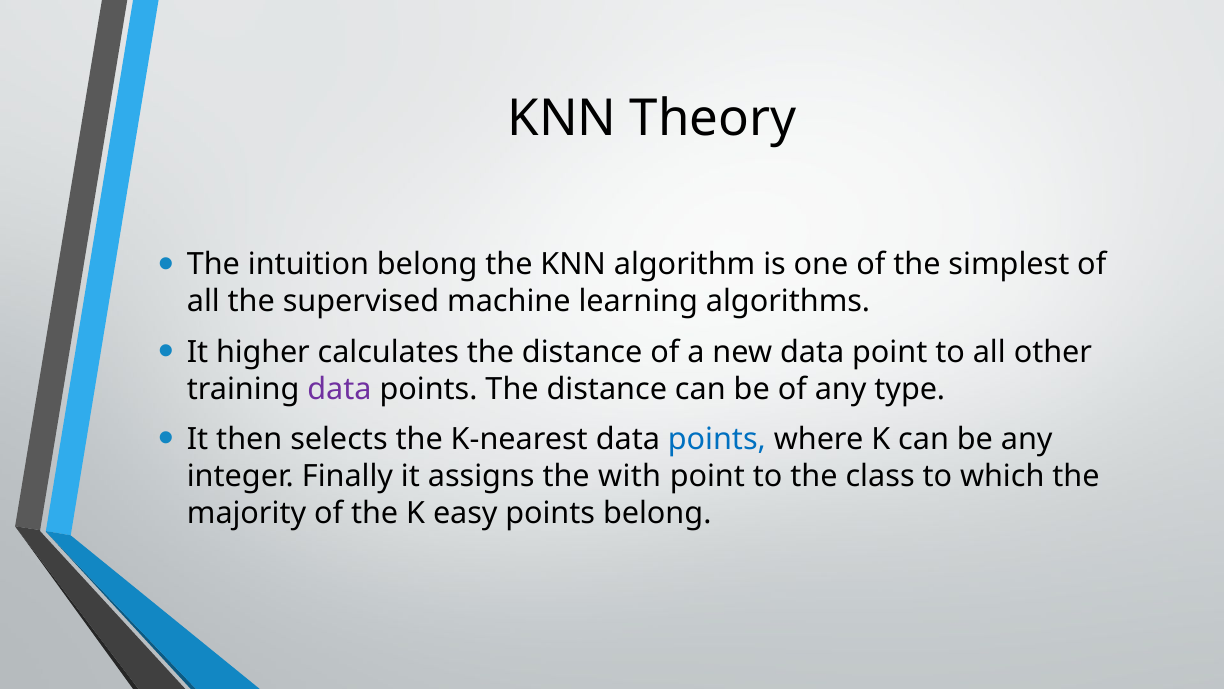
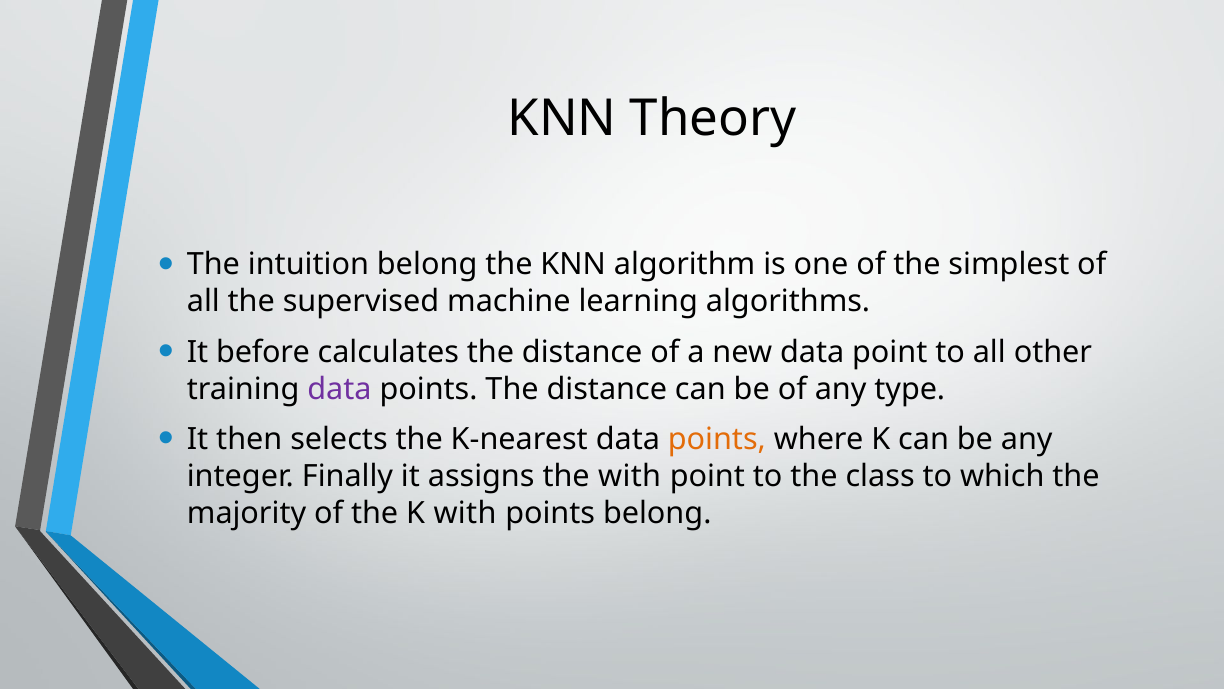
higher: higher -> before
points at (717, 439) colour: blue -> orange
K easy: easy -> with
